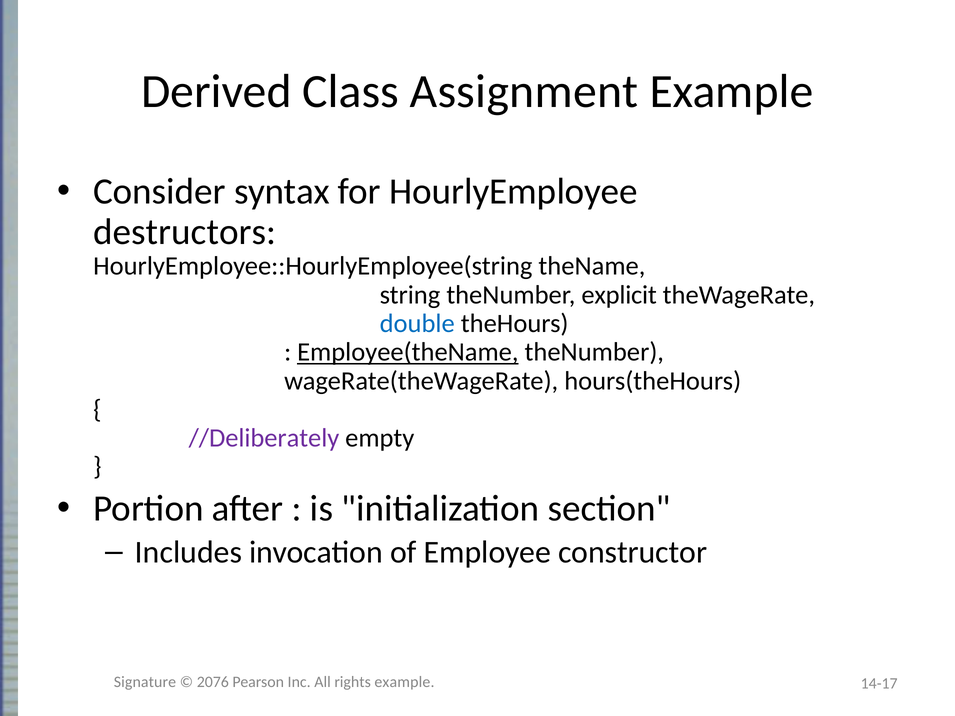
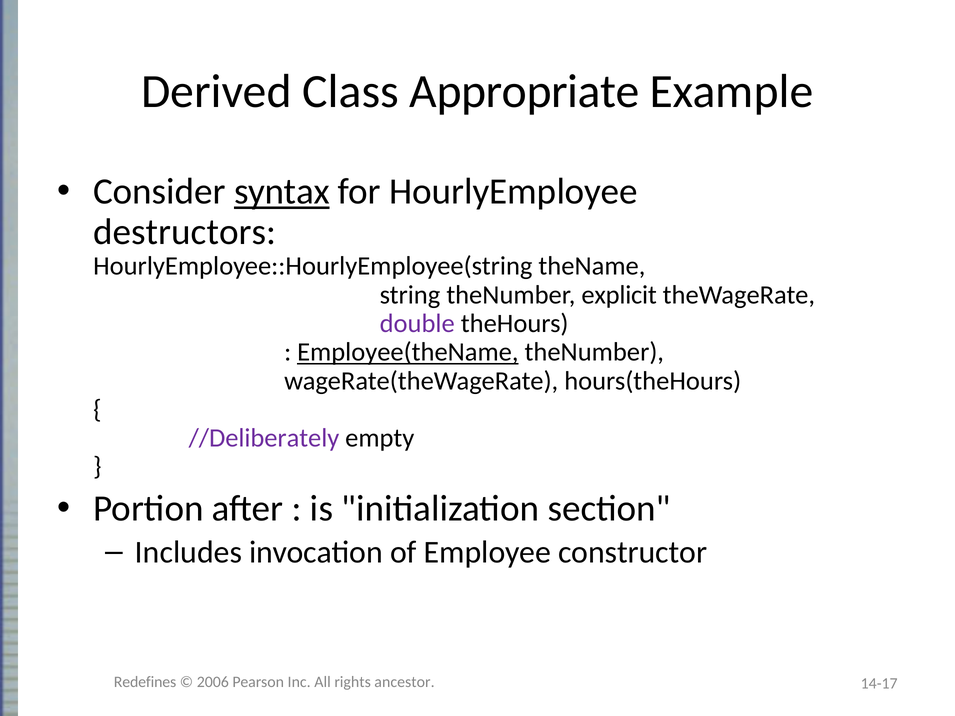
Assignment: Assignment -> Appropriate
syntax underline: none -> present
double colour: blue -> purple
Signature: Signature -> Redefines
2076: 2076 -> 2006
rights example: example -> ancestor
